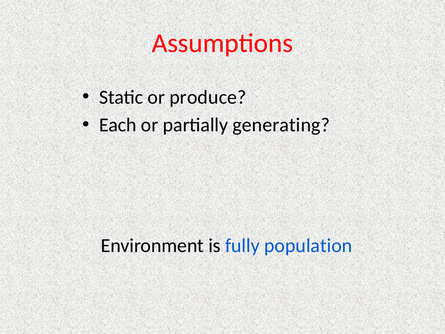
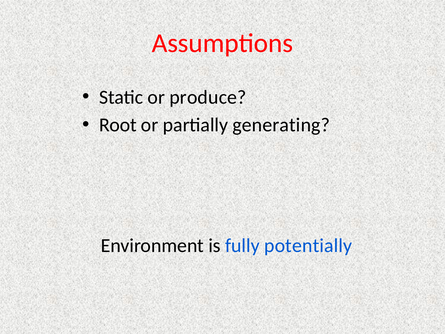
Each: Each -> Root
population: population -> potentially
